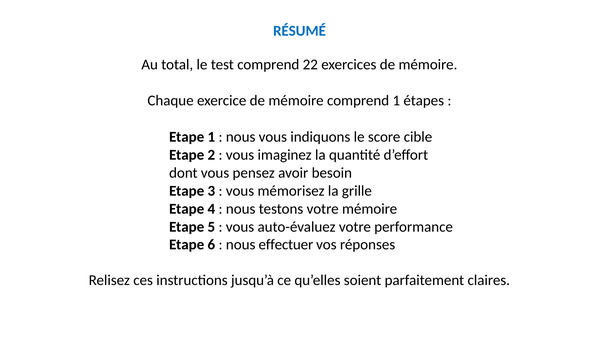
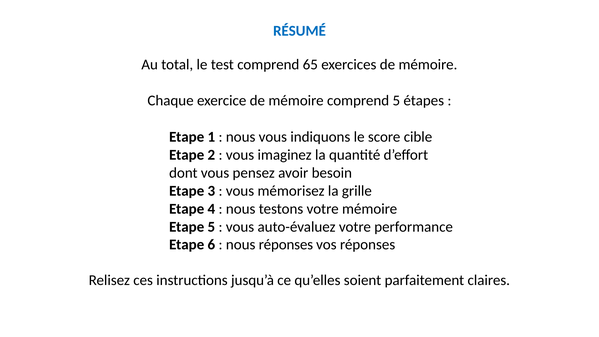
22: 22 -> 65
comprend 1: 1 -> 5
nous effectuer: effectuer -> réponses
